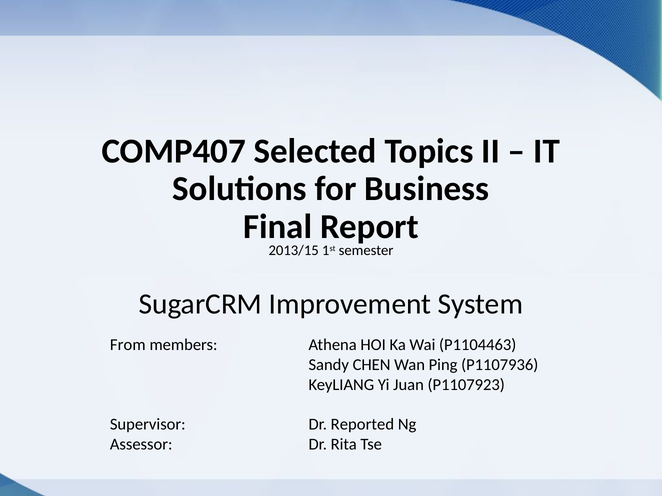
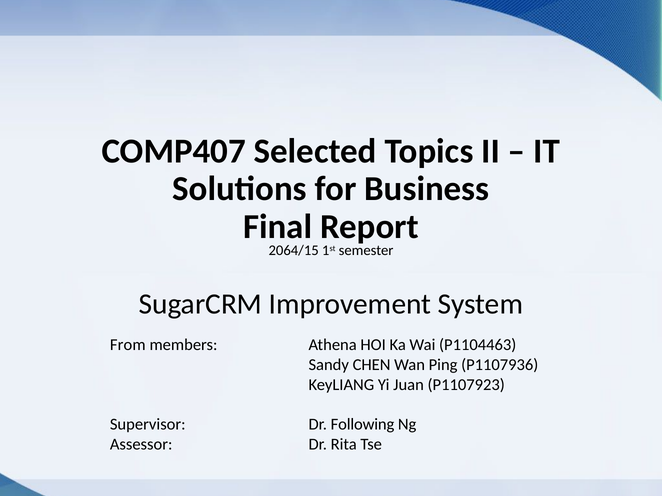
2013/15: 2013/15 -> 2064/15
Reported: Reported -> Following
